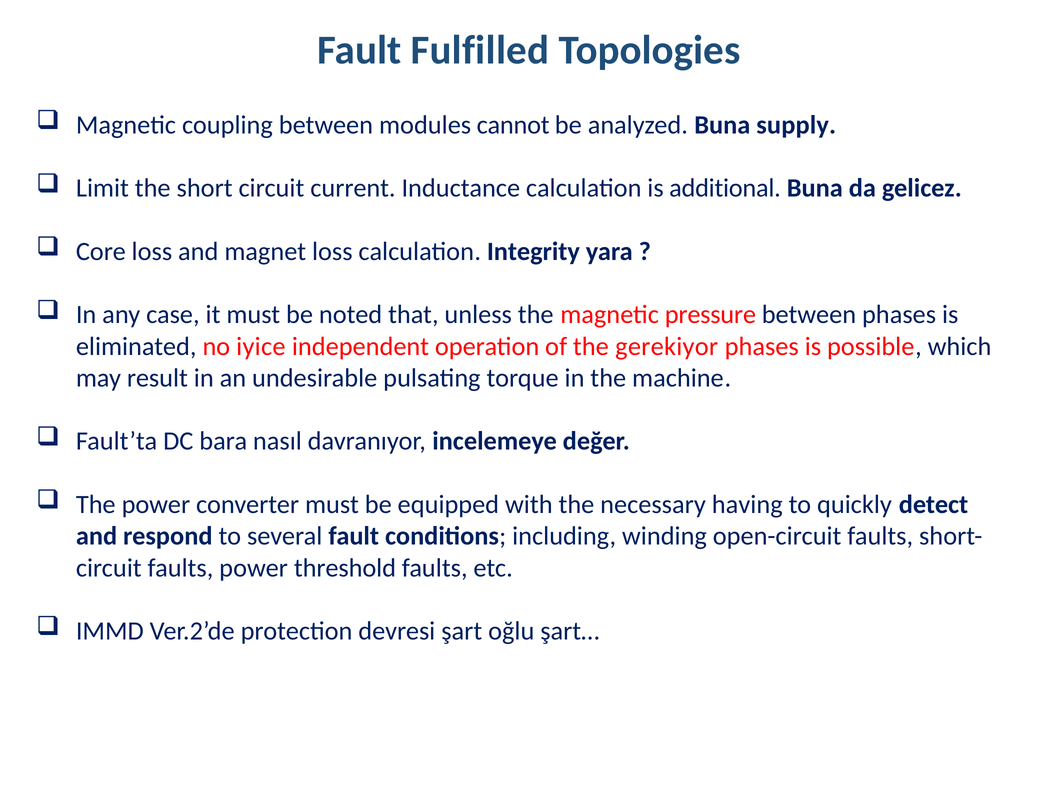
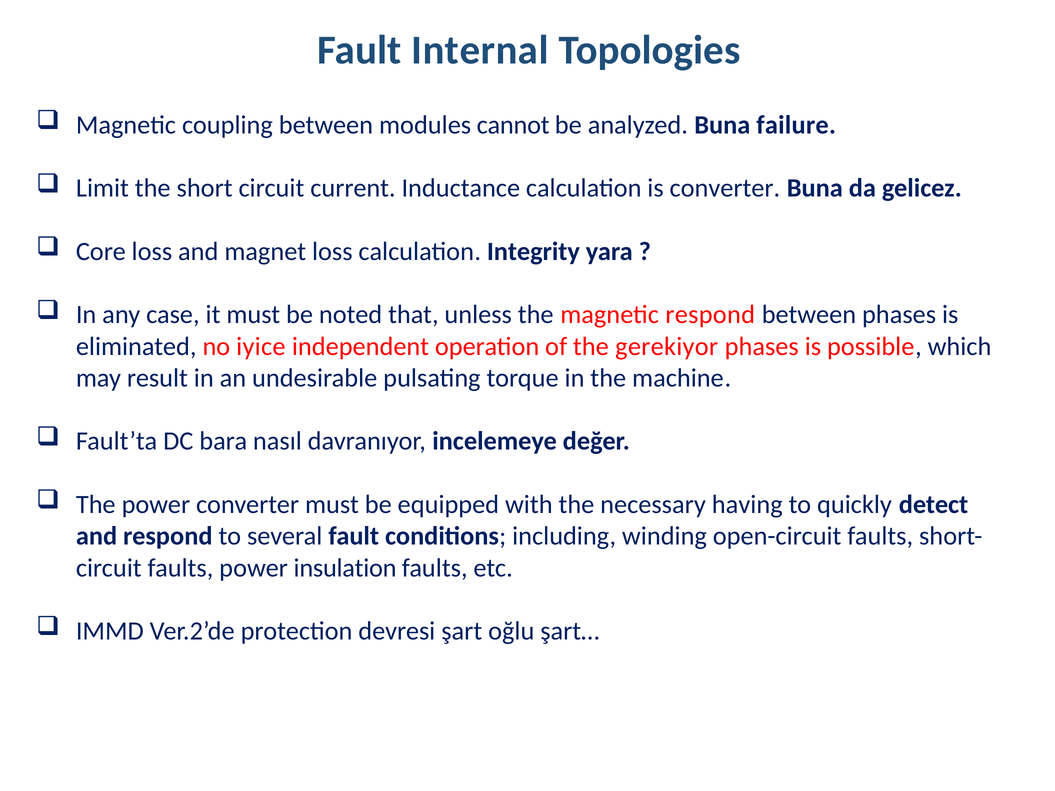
Fulfilled: Fulfilled -> Internal
supply: supply -> failure
is additional: additional -> converter
magnetic pressure: pressure -> respond
threshold: threshold -> insulation
